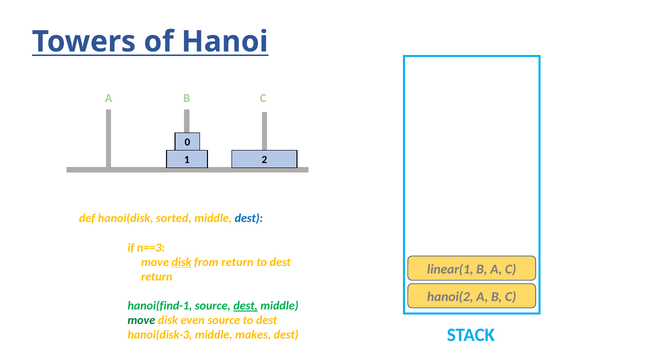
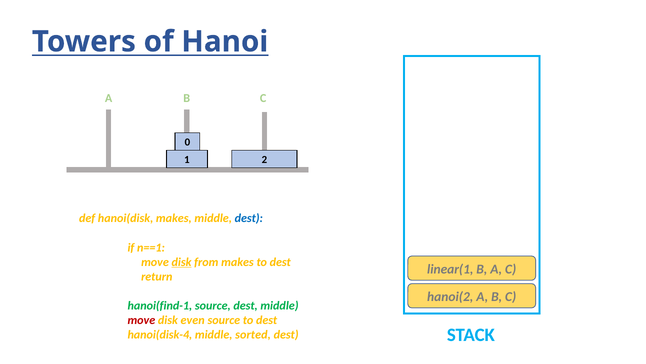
hanoi(disk sorted: sorted -> makes
n==3: n==3 -> n==1
from return: return -> makes
dest at (246, 305) underline: present -> none
move at (141, 320) colour: green -> red
hanoi(disk-3: hanoi(disk-3 -> hanoi(disk-4
makes: makes -> sorted
